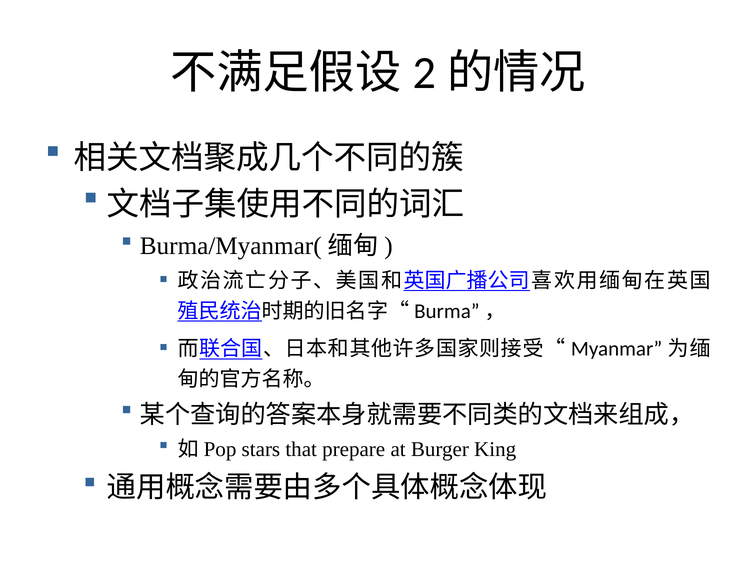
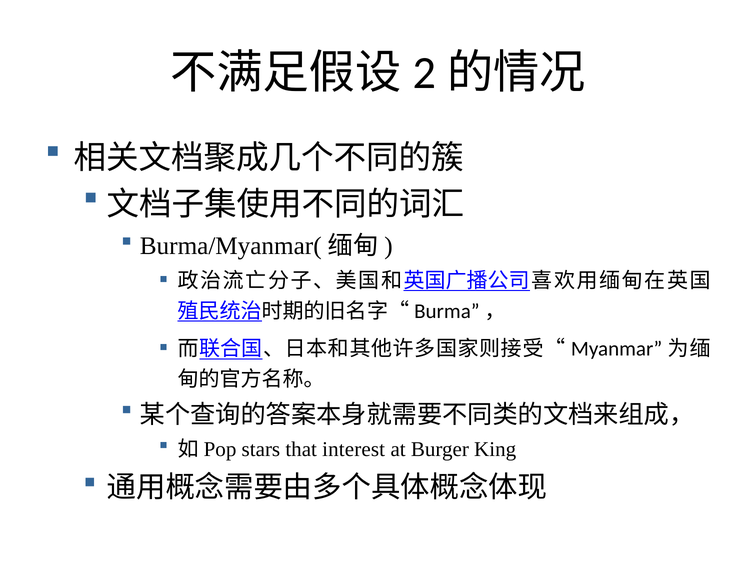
prepare: prepare -> interest
